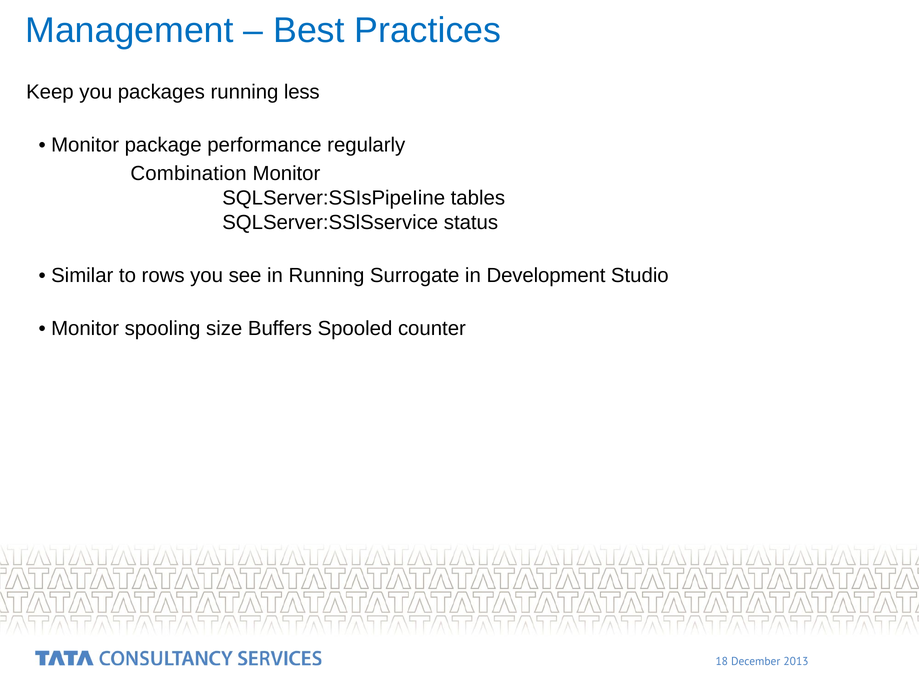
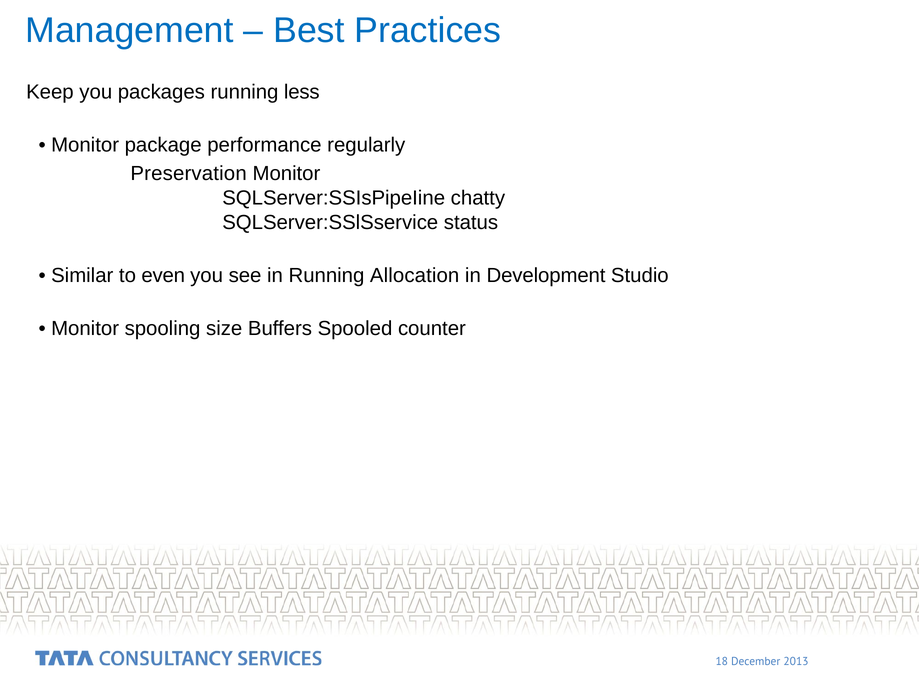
Combination: Combination -> Preservation
tables: tables -> chatty
rows: rows -> even
Surrogate: Surrogate -> Allocation
